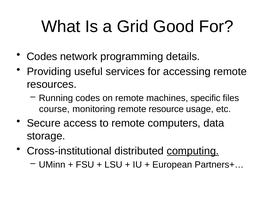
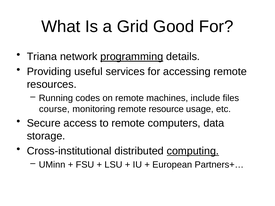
Codes at (42, 57): Codes -> Triana
programming underline: none -> present
specific: specific -> include
